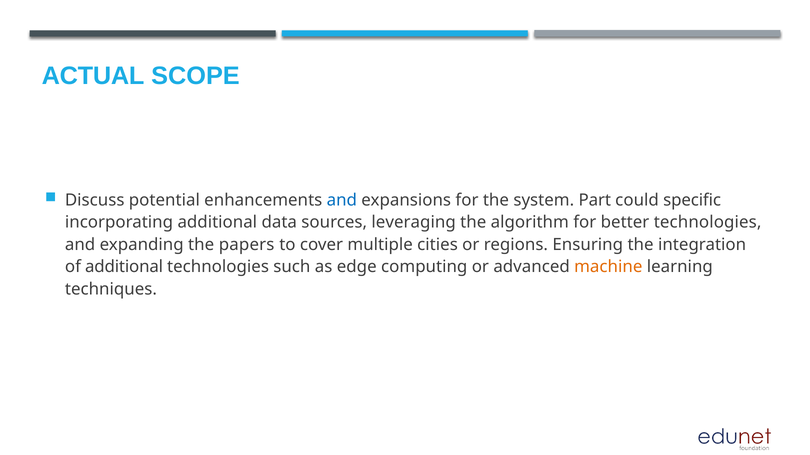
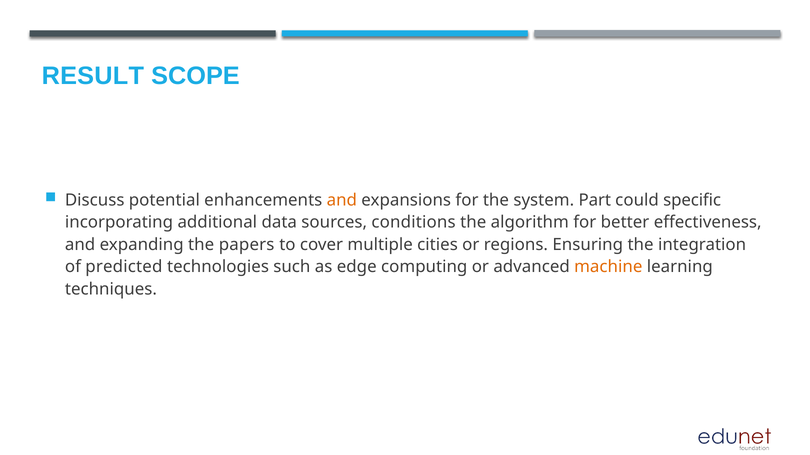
ACTUAL: ACTUAL -> RESULT
and at (342, 200) colour: blue -> orange
leveraging: leveraging -> conditions
better technologies: technologies -> effectiveness
of additional: additional -> predicted
